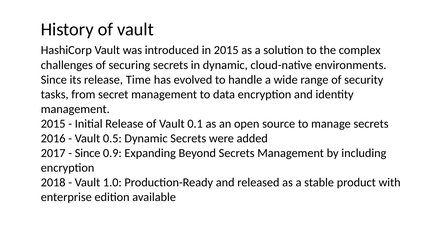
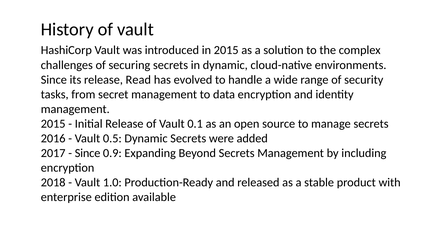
Time: Time -> Read
